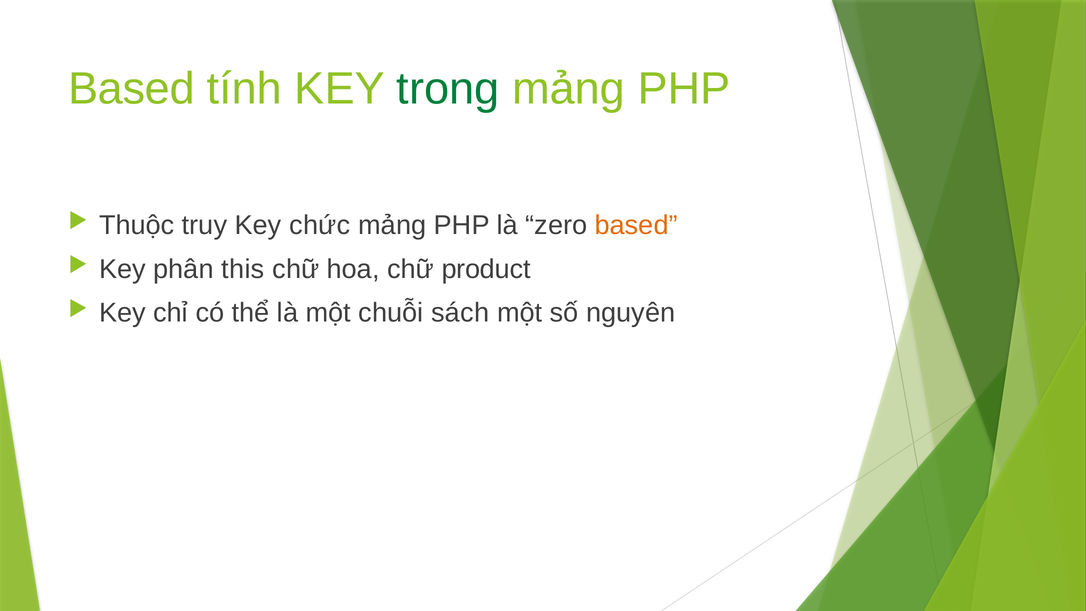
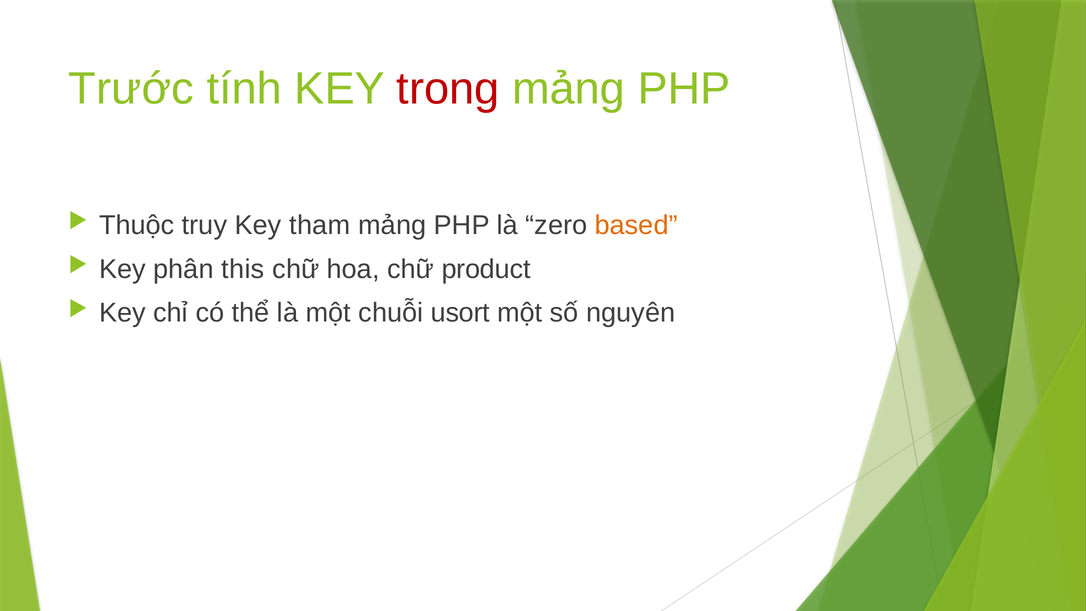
Based at (132, 89): Based -> Trước
trong colour: green -> red
chức: chức -> tham
sách: sách -> usort
